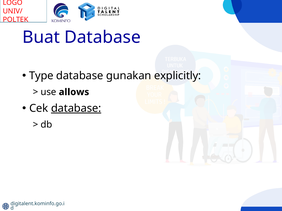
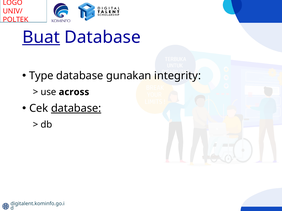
Buat underline: none -> present
explicitly: explicitly -> integrity
allows: allows -> across
